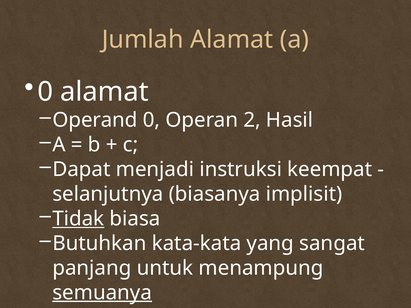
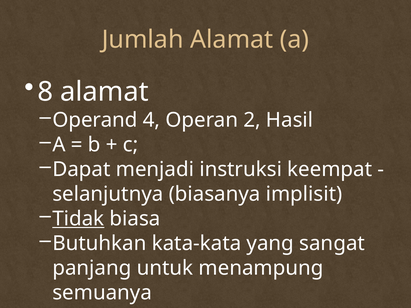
0 at (45, 92): 0 -> 8
Operand 0: 0 -> 4
semuanya underline: present -> none
